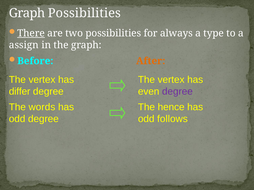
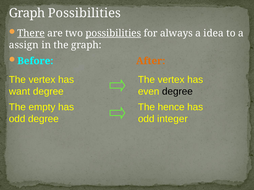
possibilities at (113, 33) underline: none -> present
type: type -> idea
differ: differ -> want
degree at (177, 92) colour: purple -> black
words: words -> empty
follows: follows -> integer
